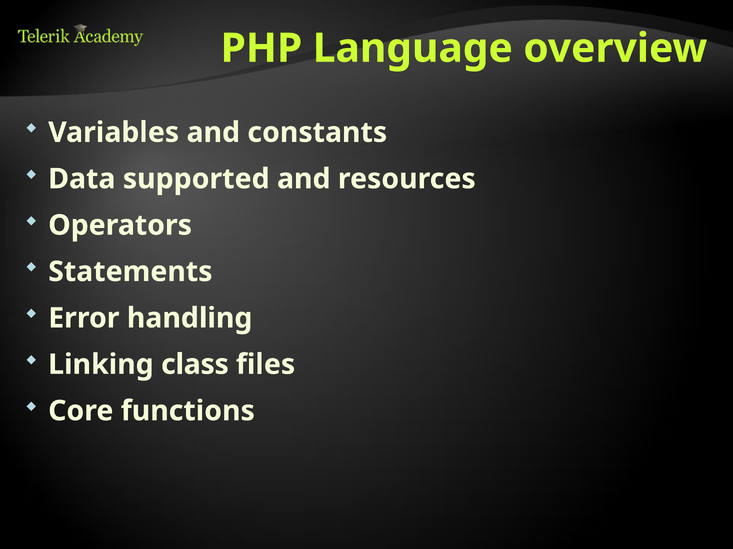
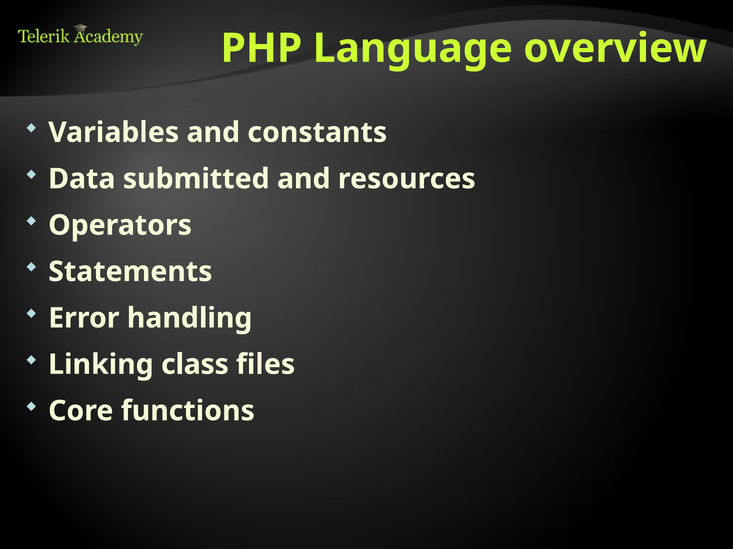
supported: supported -> submitted
